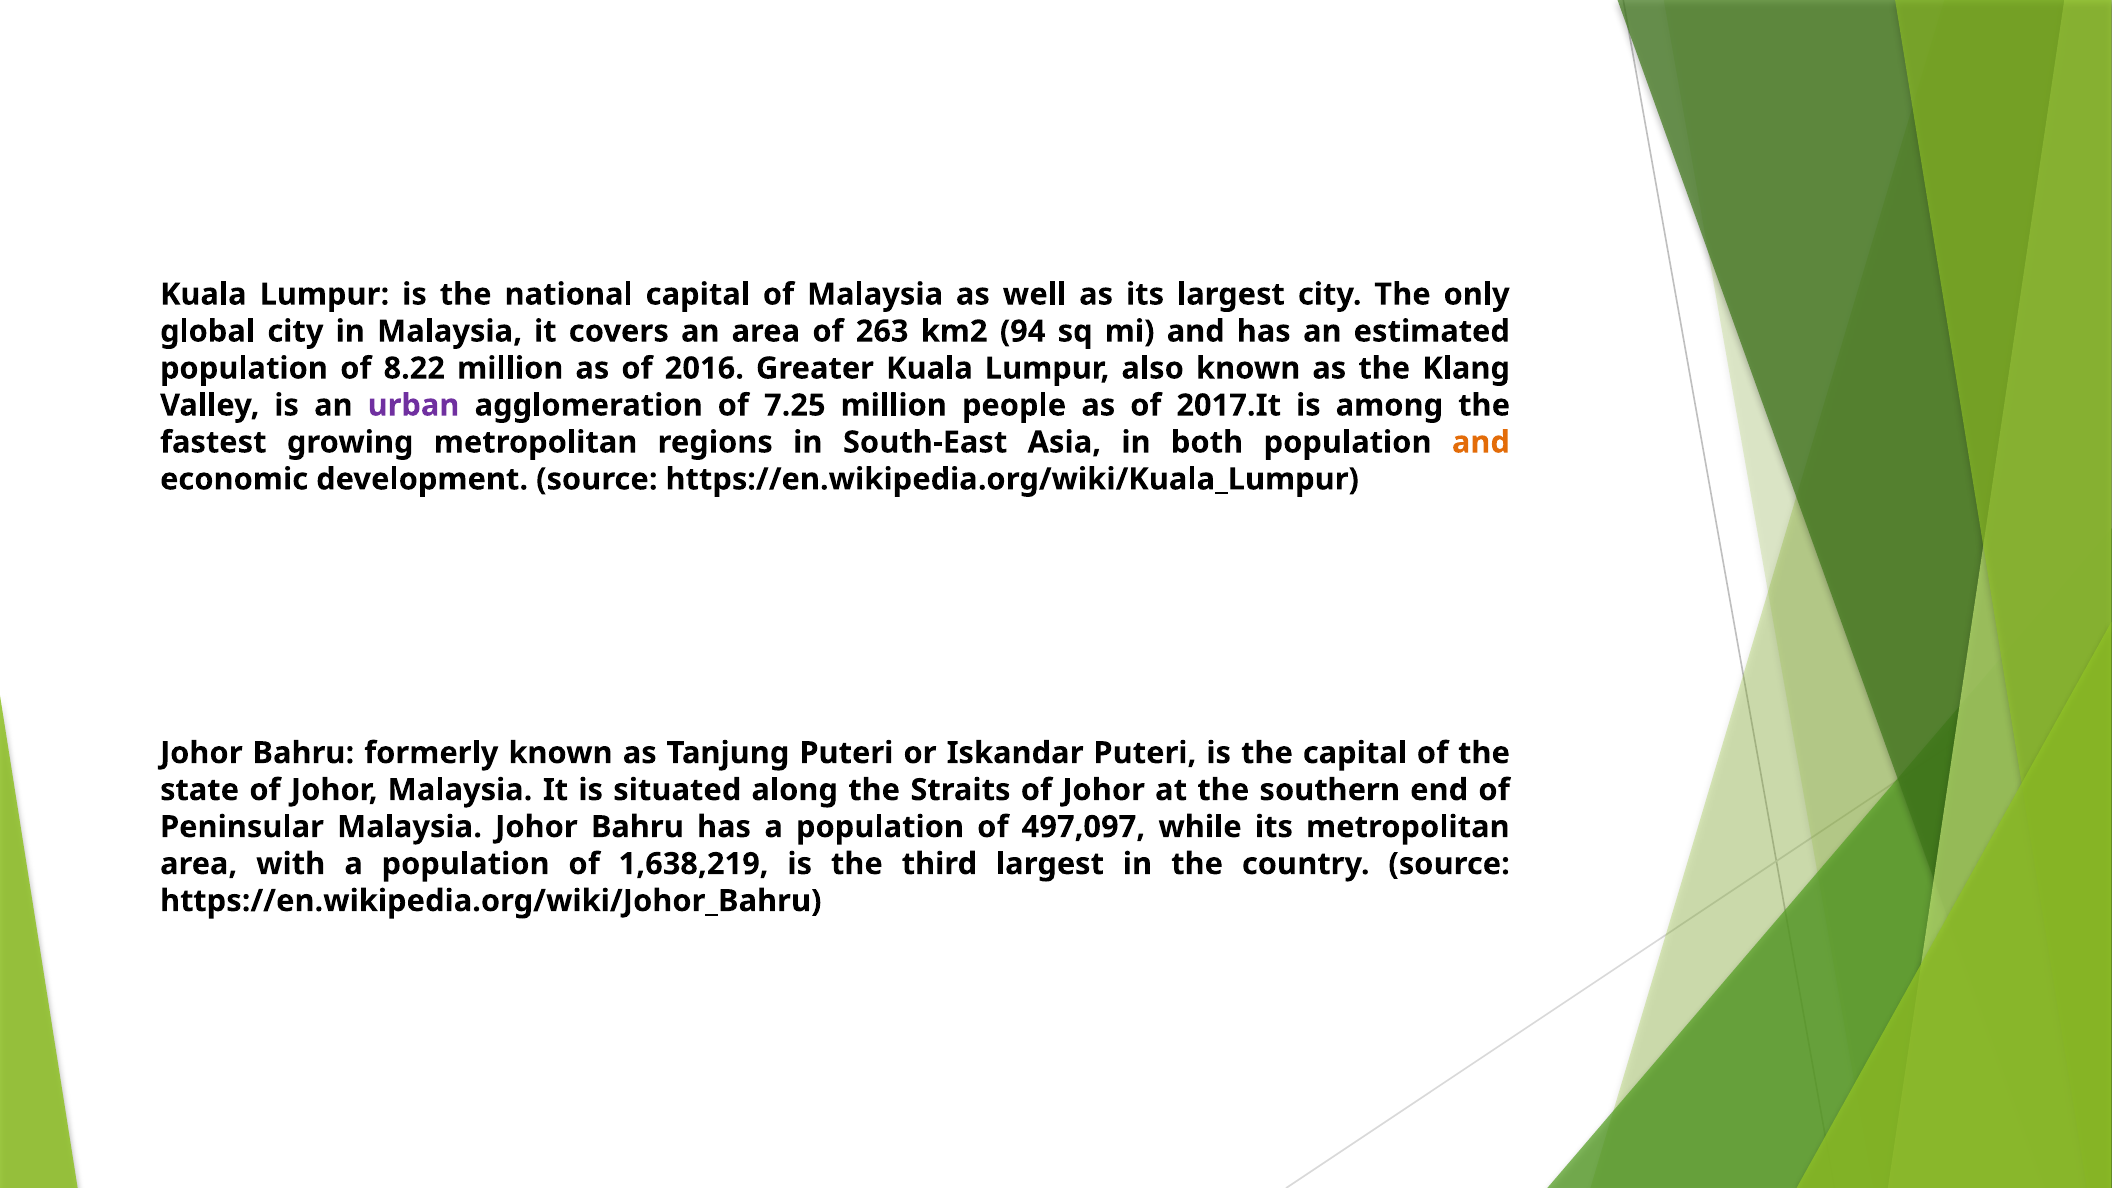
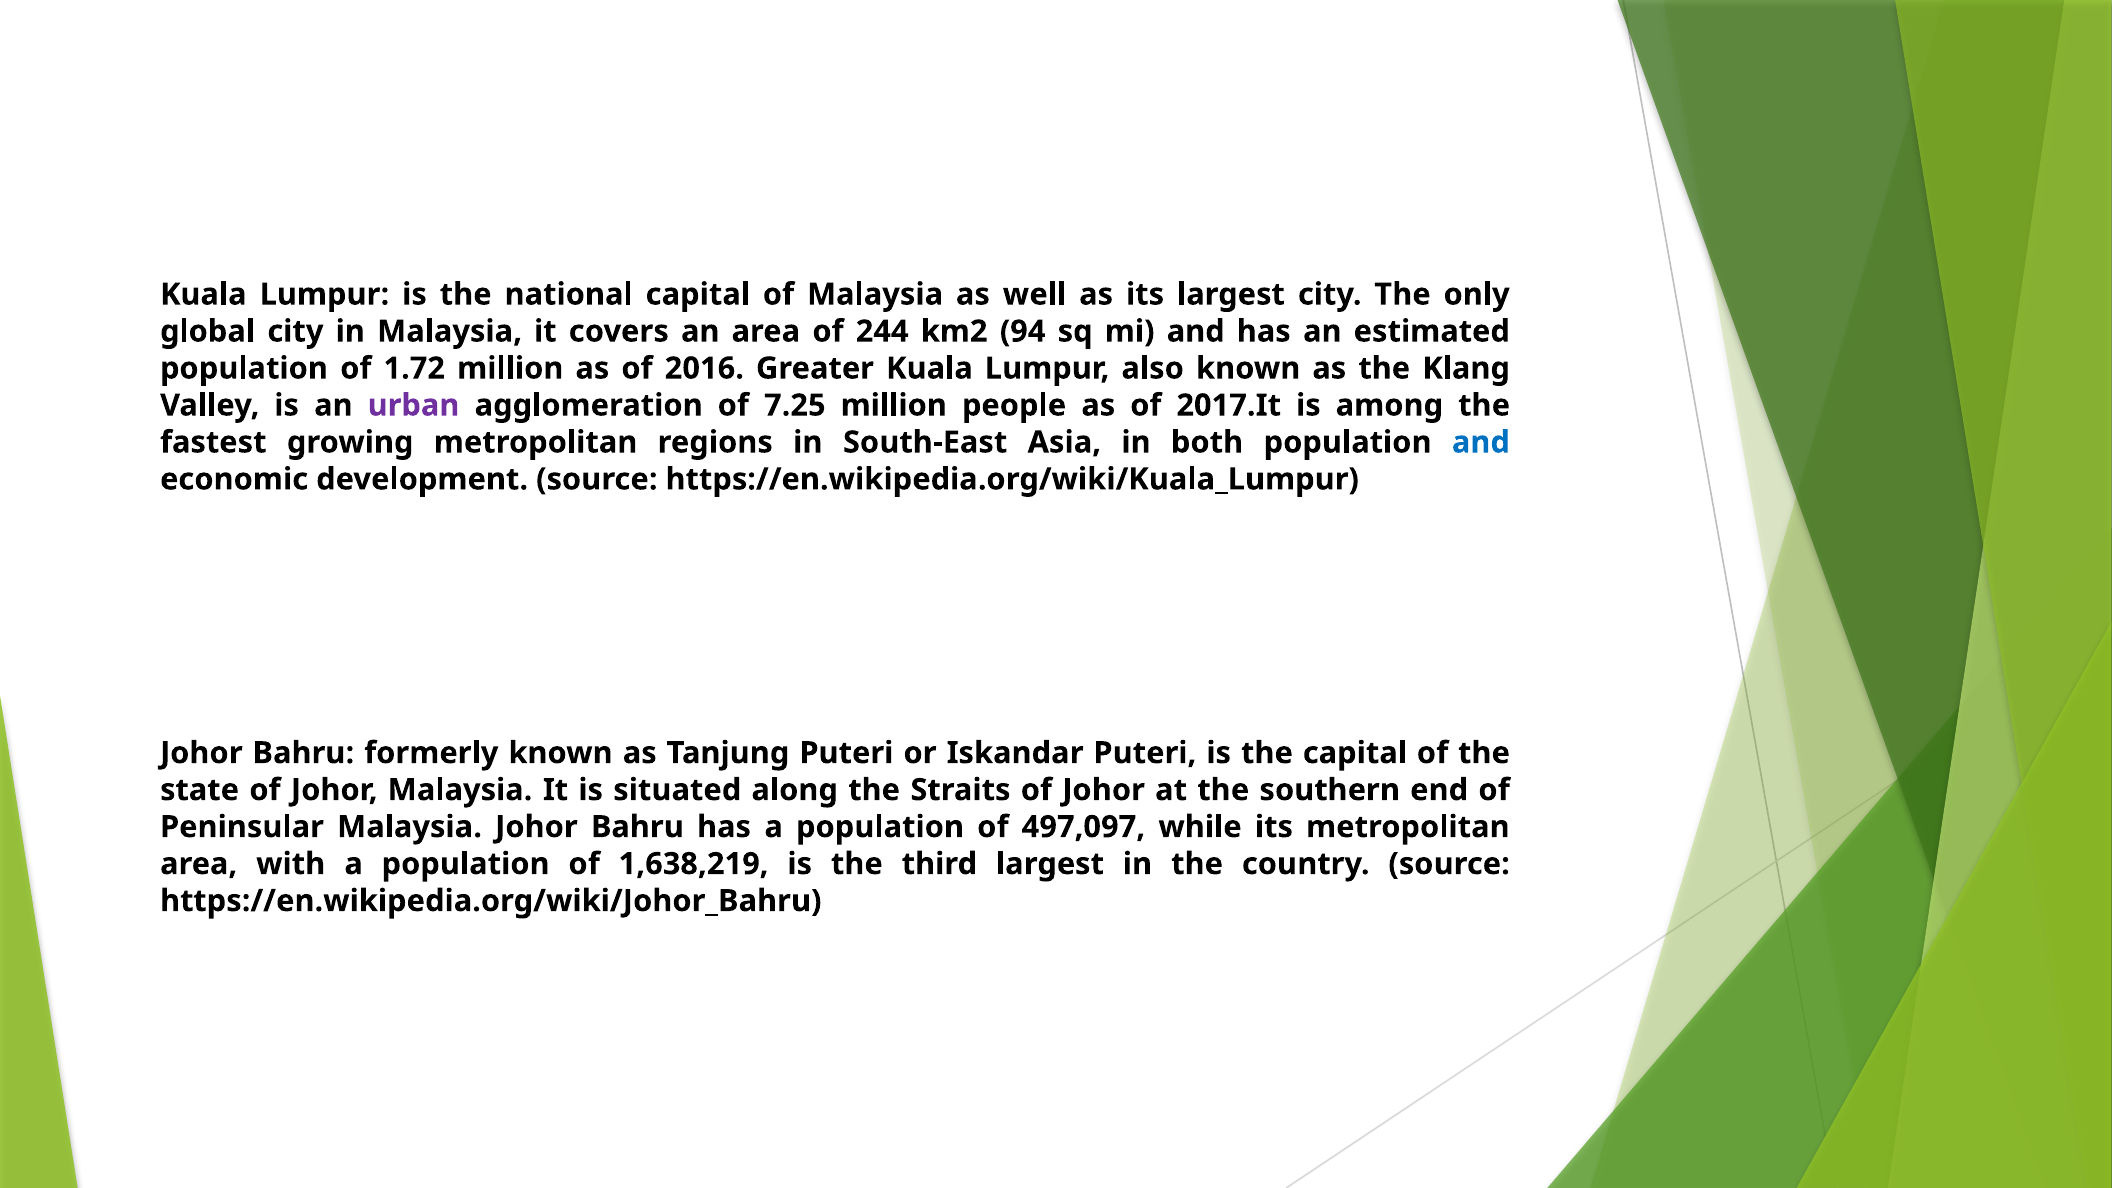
263: 263 -> 244
8.22: 8.22 -> 1.72
and at (1481, 442) colour: orange -> blue
